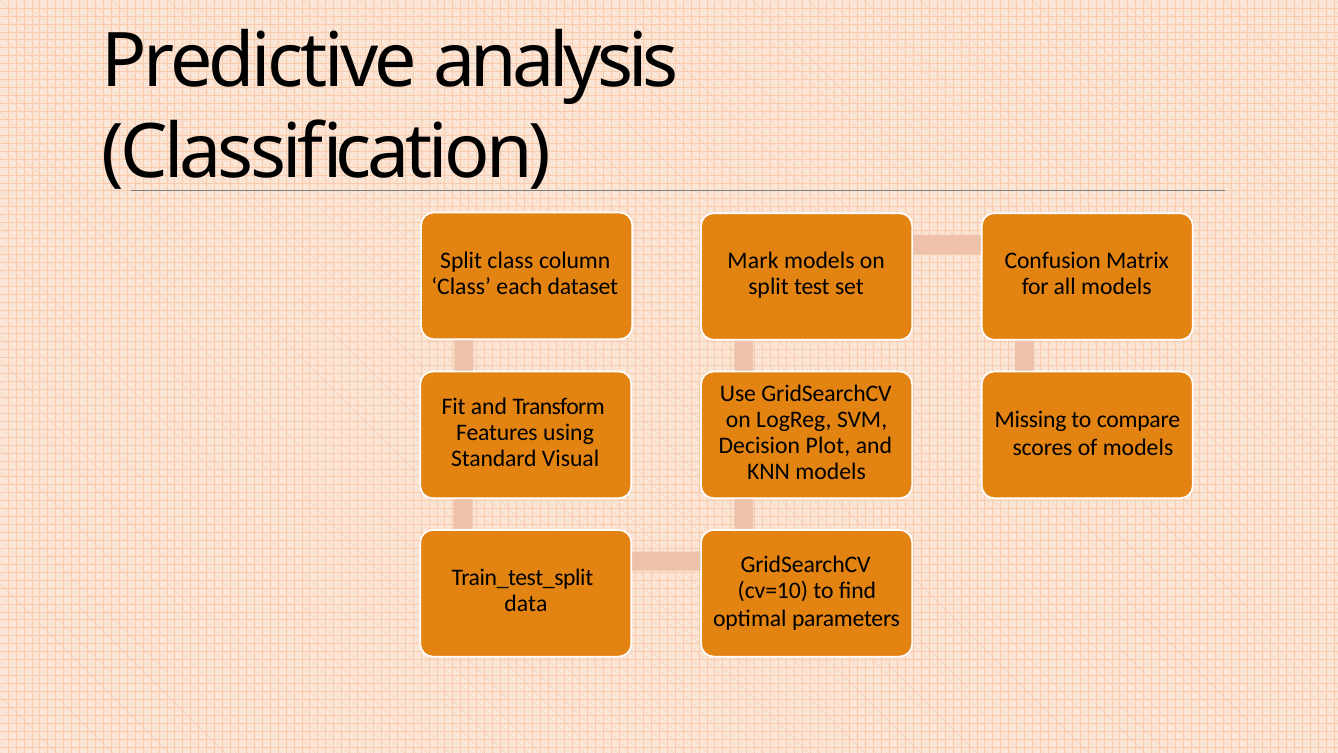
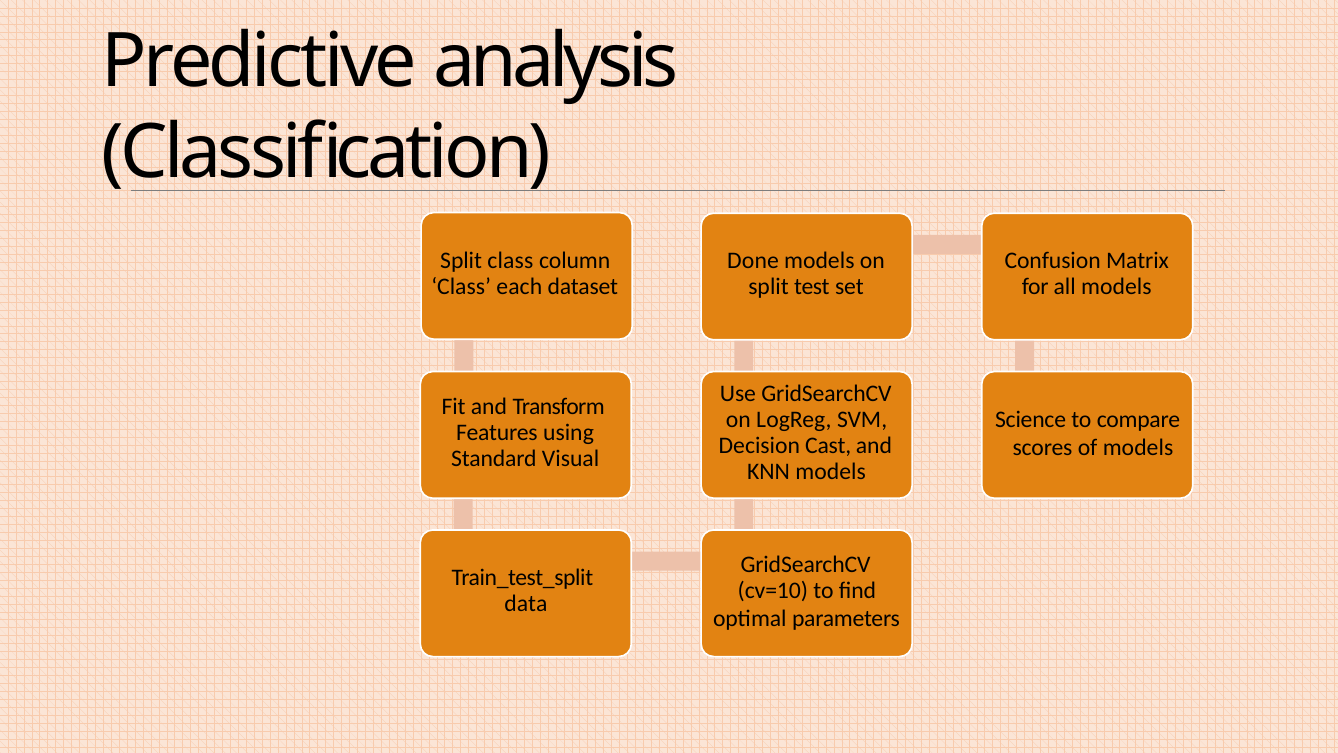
Mark: Mark -> Done
Missing: Missing -> Science
Plot: Plot -> Cast
